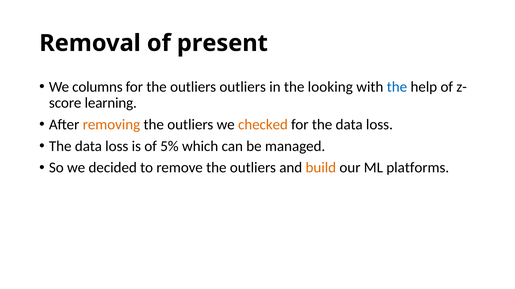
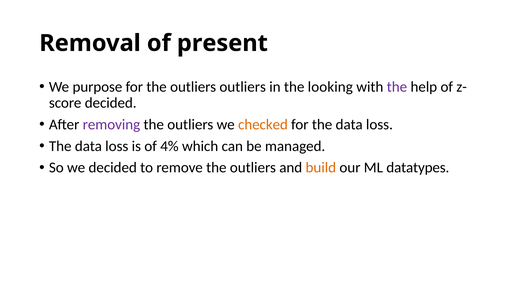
columns: columns -> purpose
the at (397, 87) colour: blue -> purple
learning at (111, 103): learning -> decided
removing colour: orange -> purple
5%: 5% -> 4%
platforms: platforms -> datatypes
